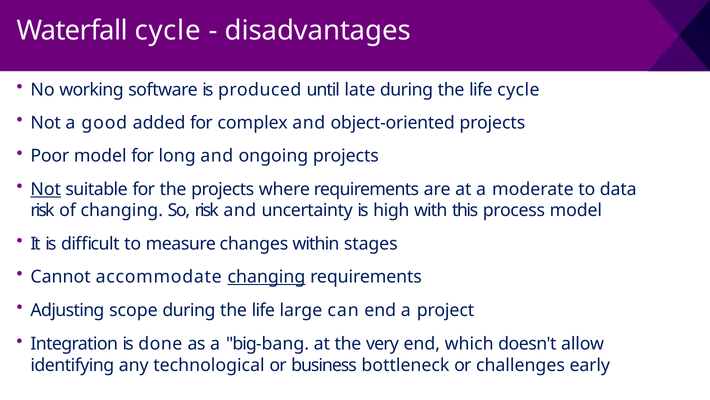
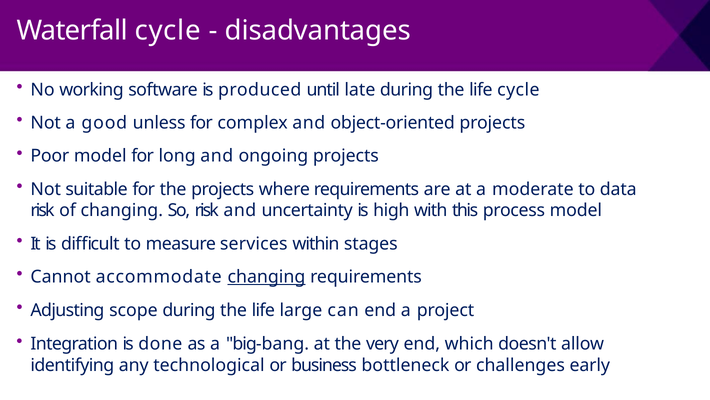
added: added -> unless
Not at (46, 189) underline: present -> none
changes: changes -> services
